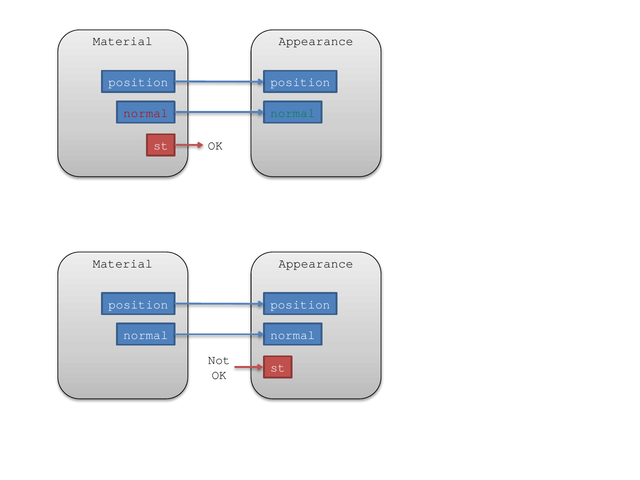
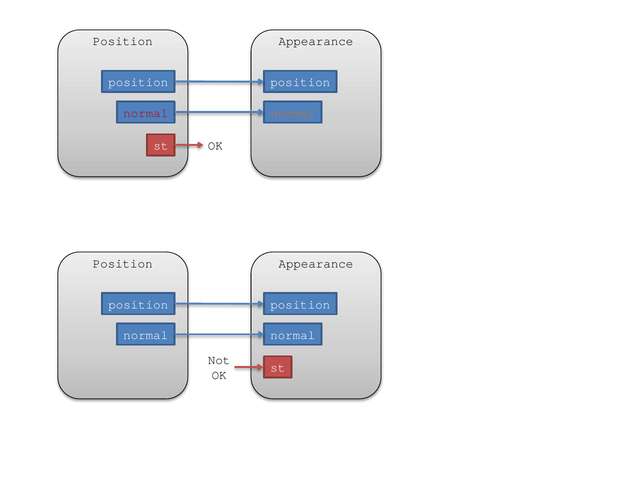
Material at (123, 41): Material -> Position
normal at (293, 113) colour: green -> orange
Material at (123, 263): Material -> Position
